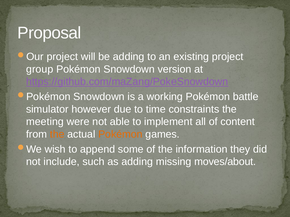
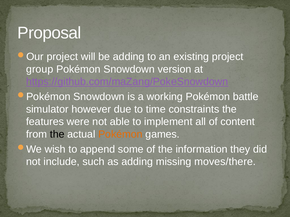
meeting: meeting -> features
the at (57, 135) colour: orange -> black
moves/about: moves/about -> moves/there
